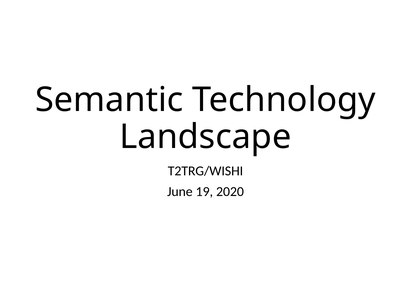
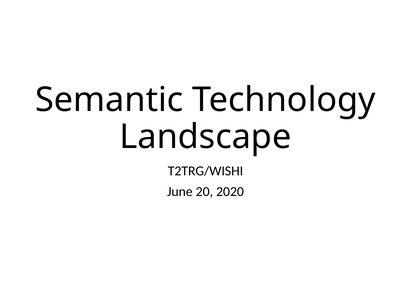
19: 19 -> 20
